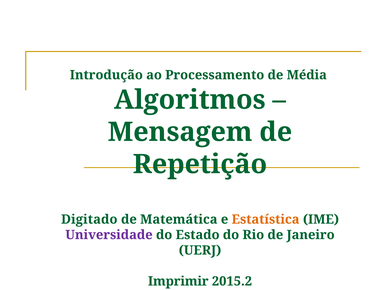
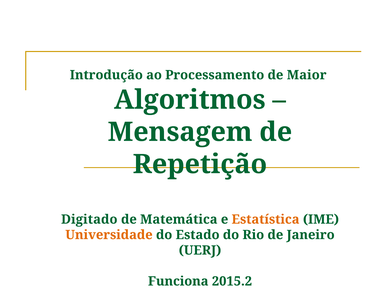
Média: Média -> Maior
Universidade colour: purple -> orange
Imprimir: Imprimir -> Funciona
